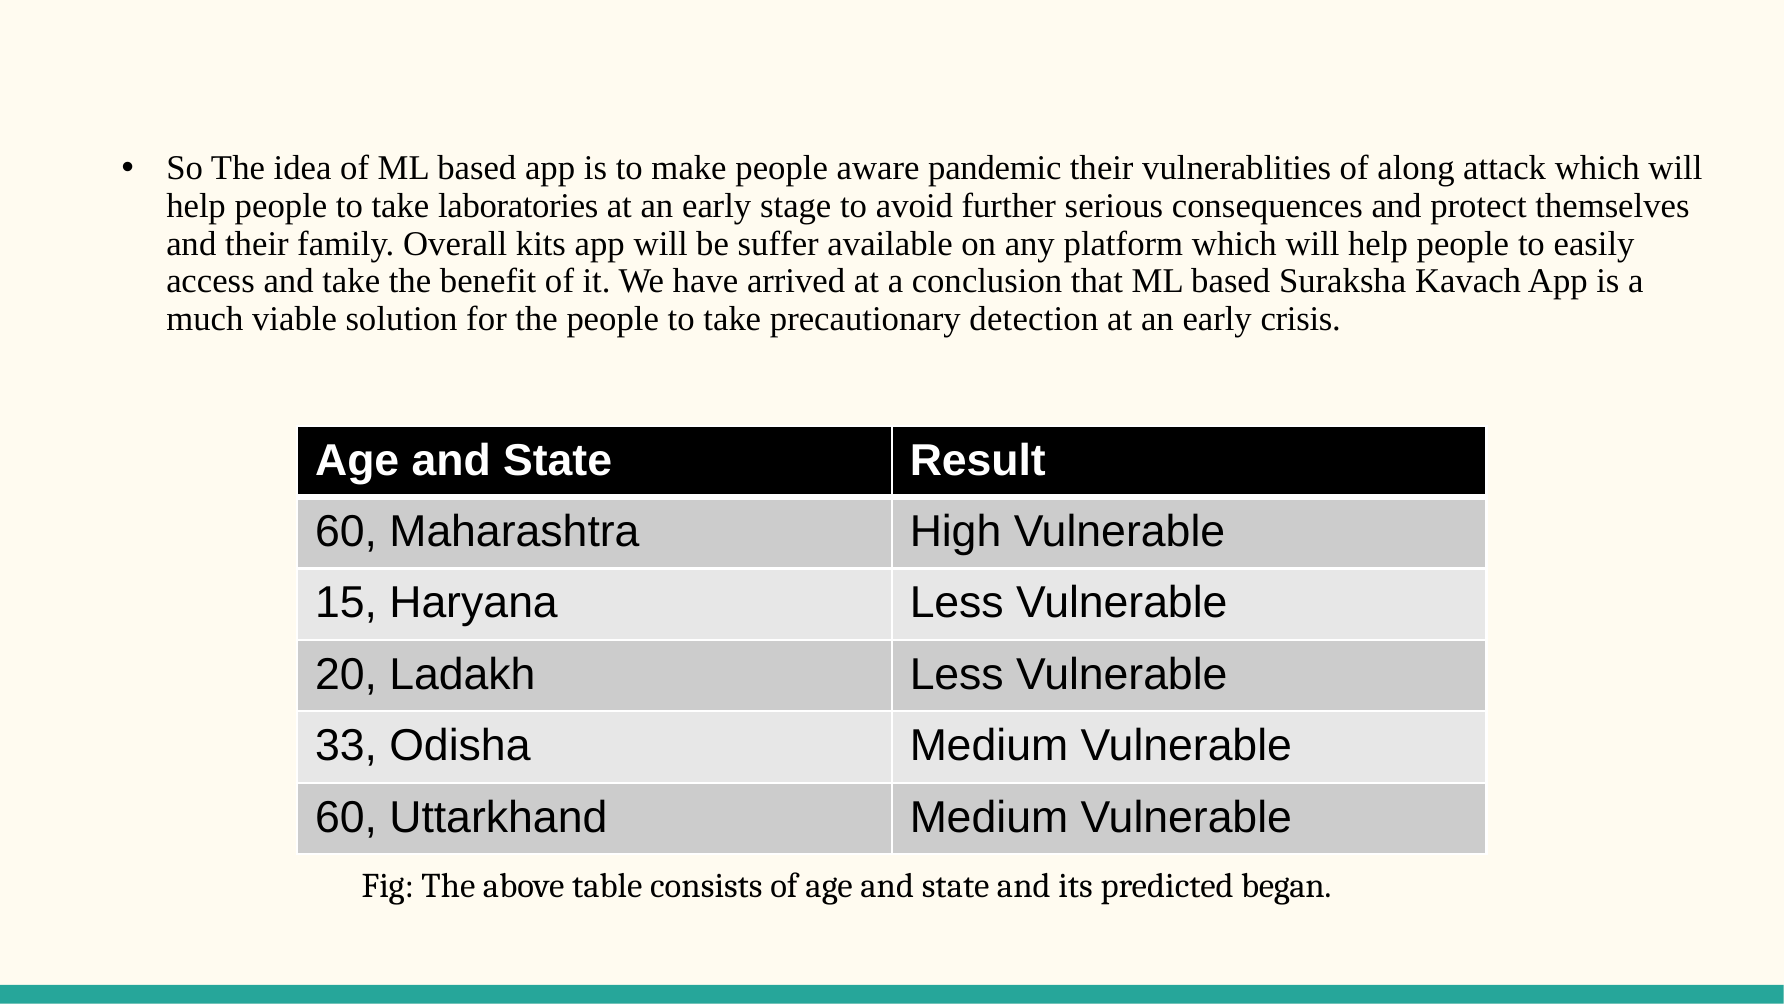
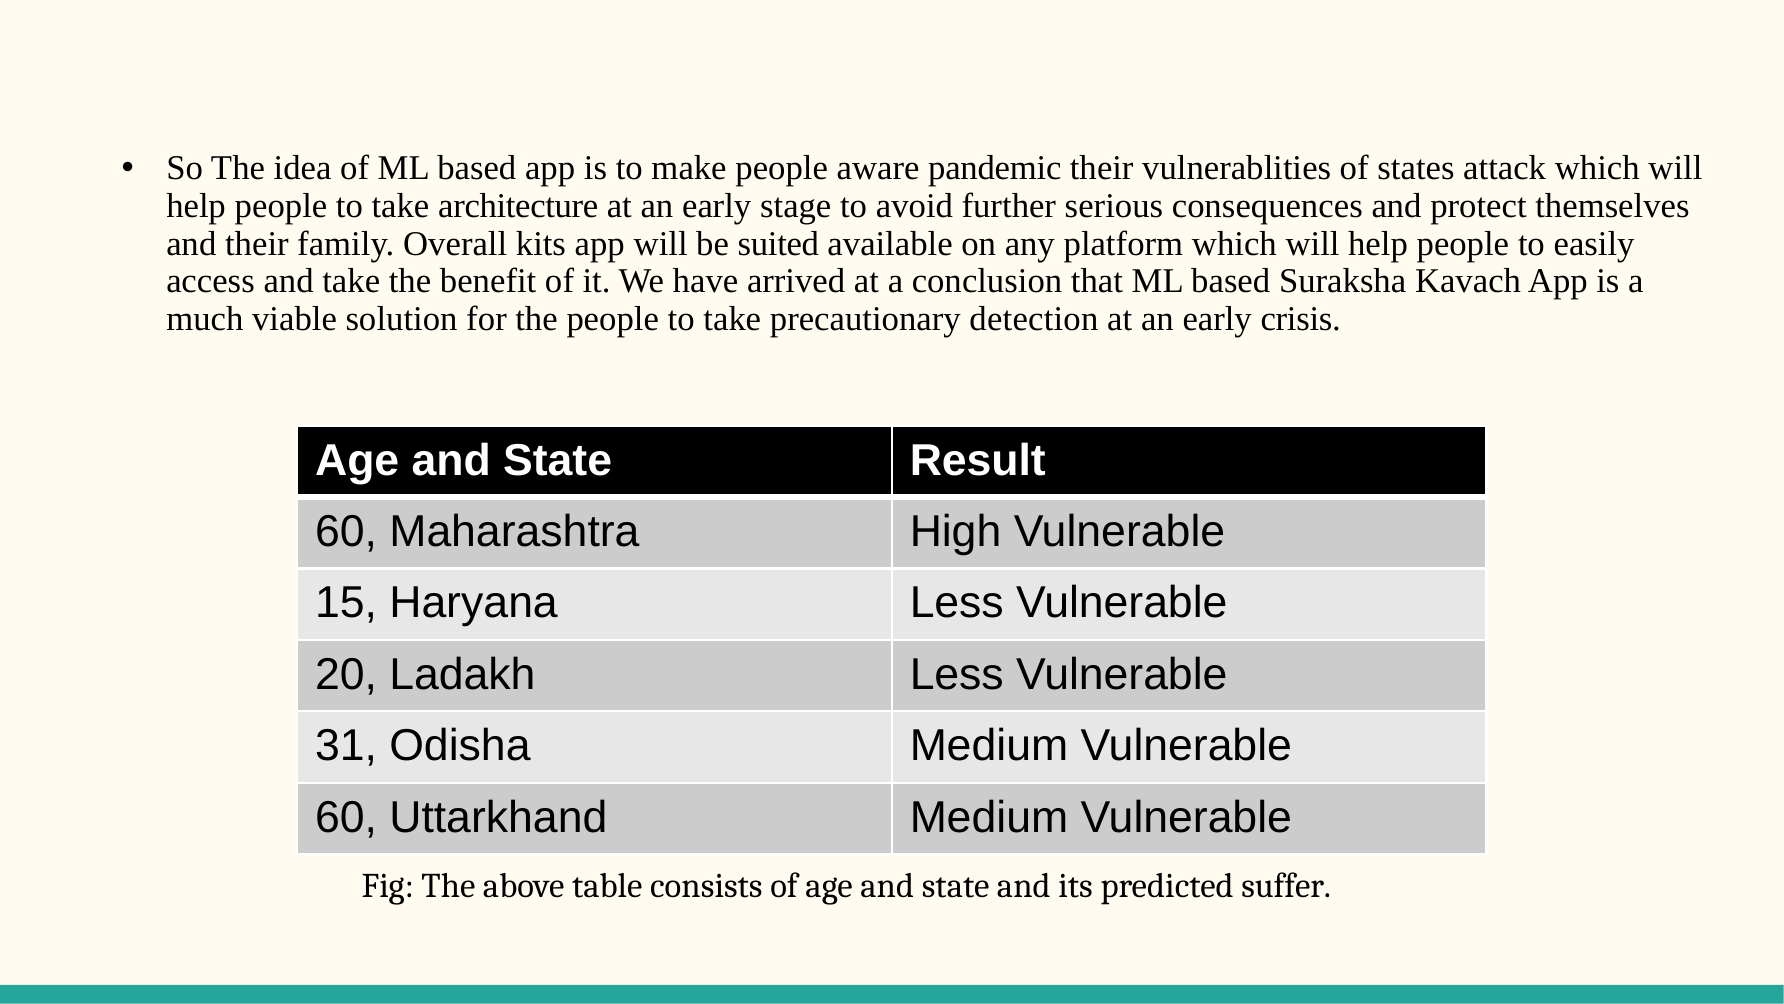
along: along -> states
laboratories: laboratories -> architecture
suffer: suffer -> suited
33: 33 -> 31
began: began -> suffer
